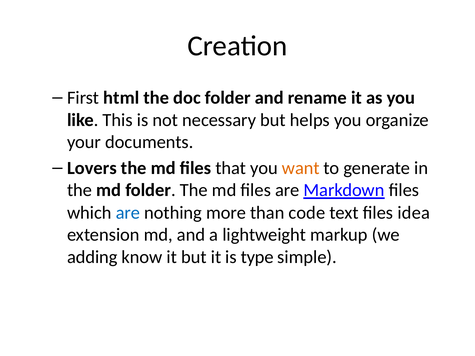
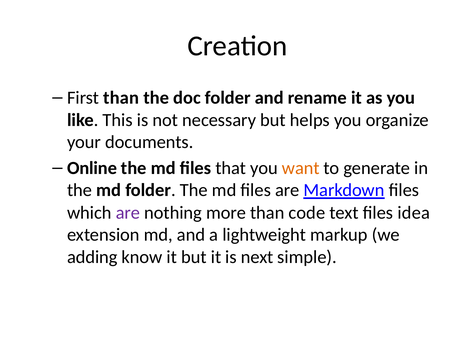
First html: html -> than
Lovers: Lovers -> Online
are at (128, 213) colour: blue -> purple
type: type -> next
